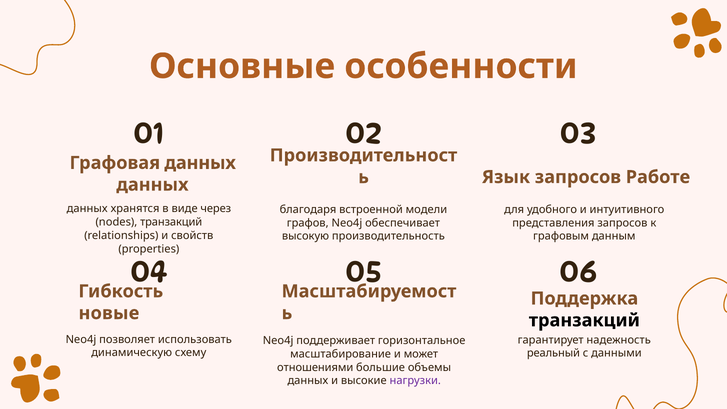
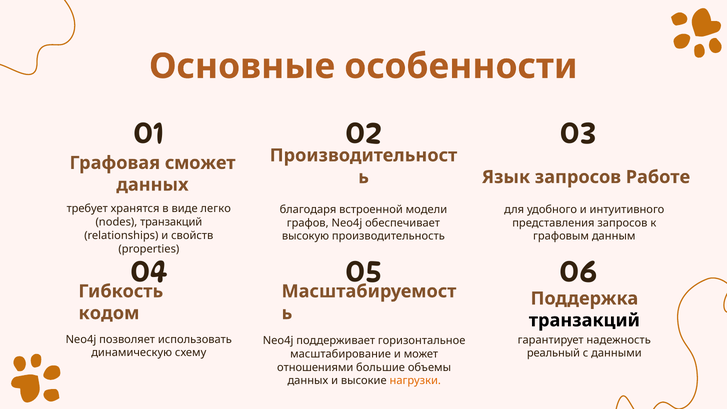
Графовая данных: данных -> сможет
данных at (87, 209): данных -> требует
через: через -> легко
новые: новые -> кодом
нагрузки colour: purple -> orange
